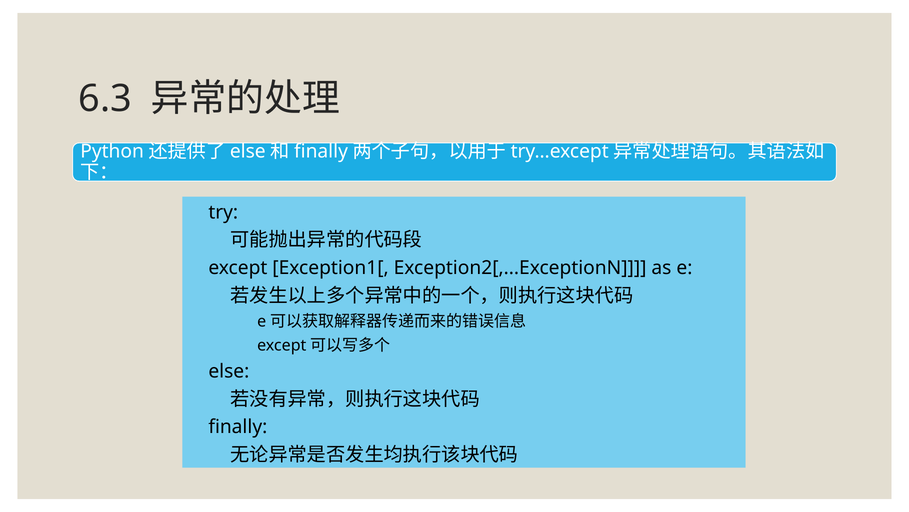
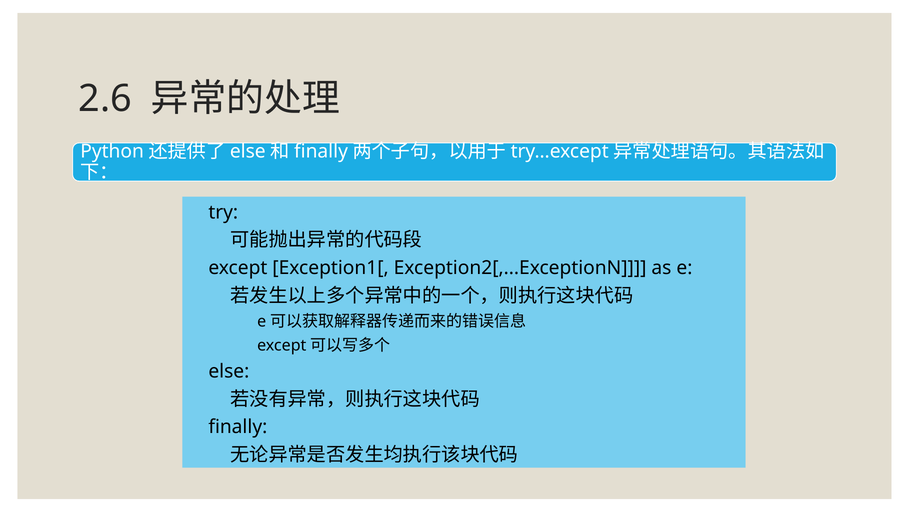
6.3: 6.3 -> 2.6
